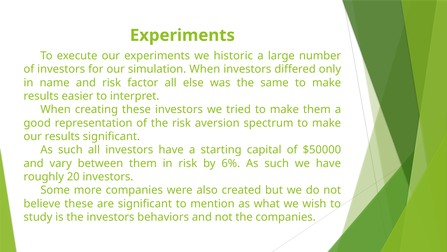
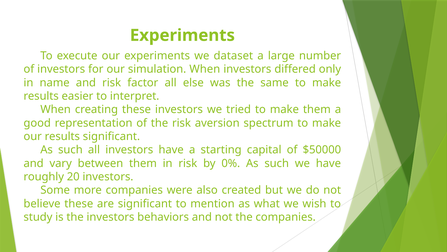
historic: historic -> dataset
6%: 6% -> 0%
